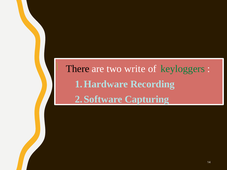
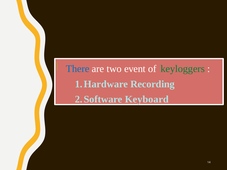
There colour: black -> blue
write: write -> event
Capturing: Capturing -> Keyboard
